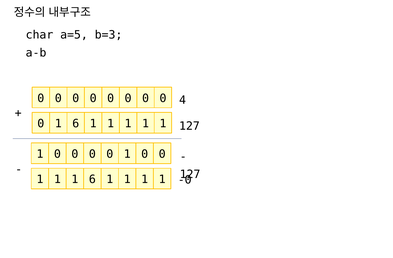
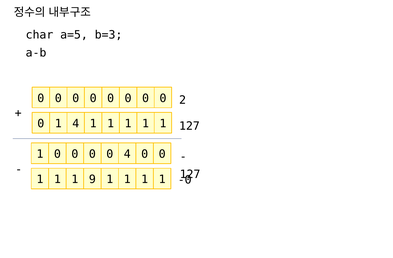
4: 4 -> 2
0 1 6: 6 -> 4
0 0 0 1: 1 -> 4
1 1 6: 6 -> 9
